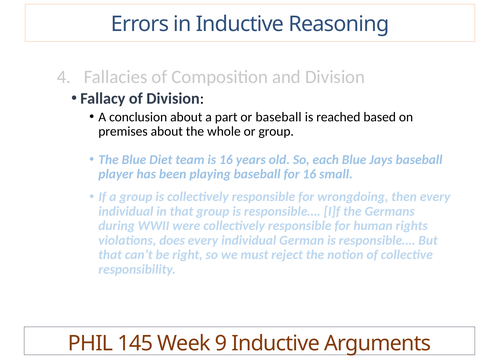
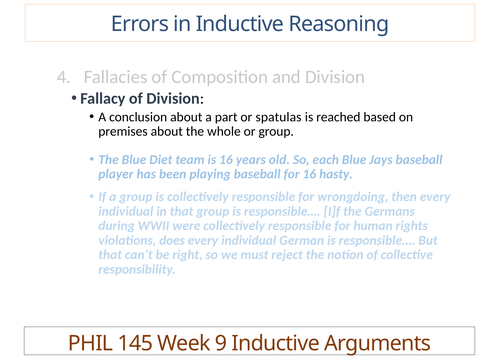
or baseball: baseball -> spatulas
small: small -> hasty
